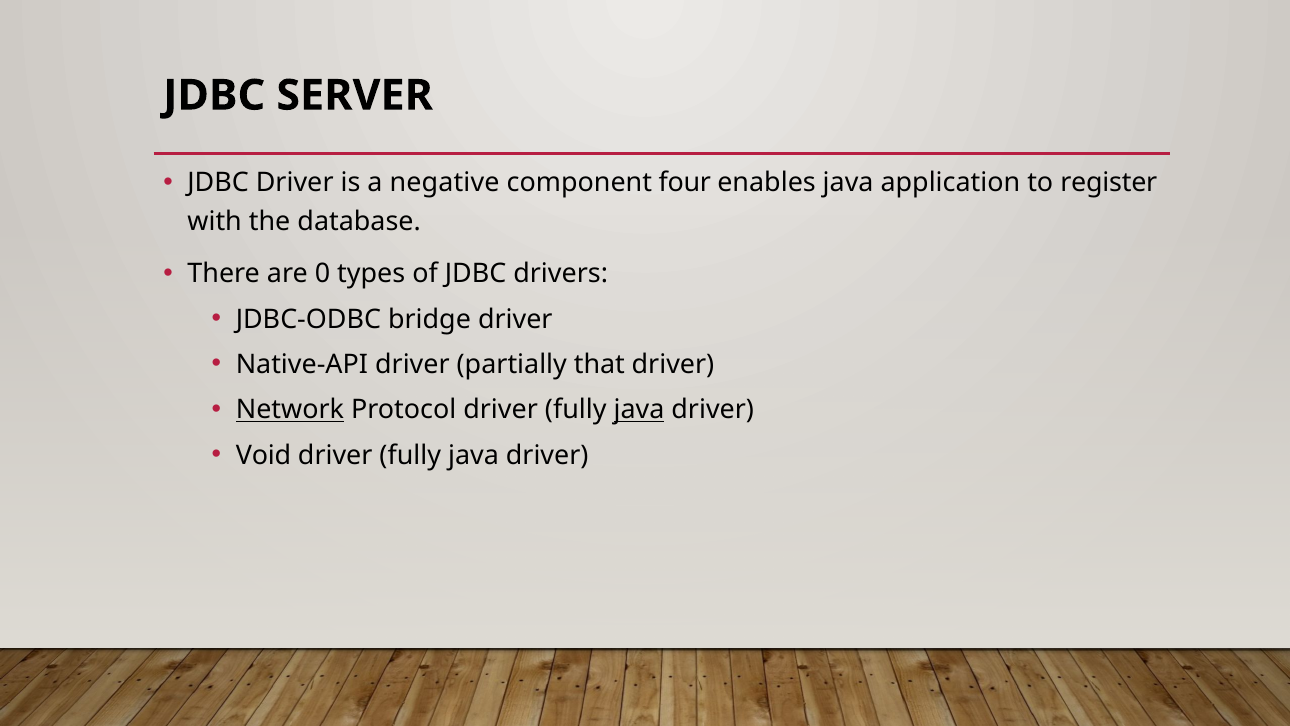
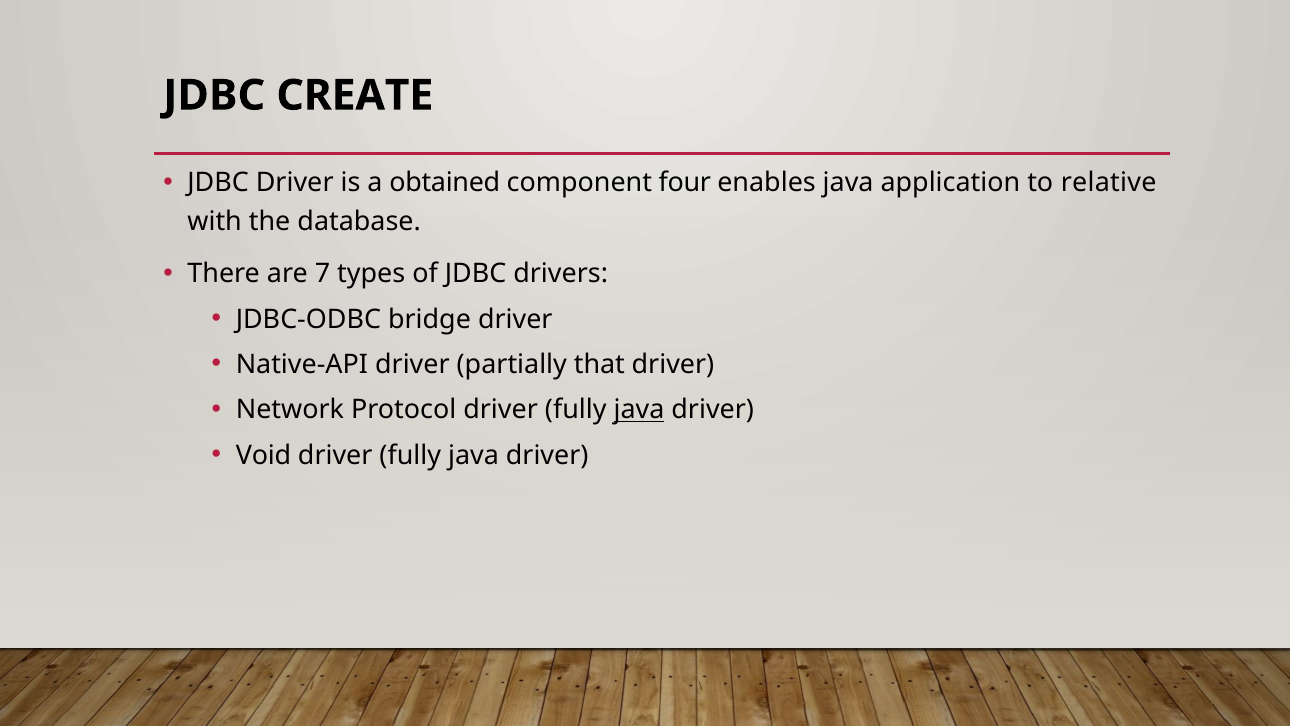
SERVER: SERVER -> CREATE
negative: negative -> obtained
register: register -> relative
0: 0 -> 7
Network underline: present -> none
